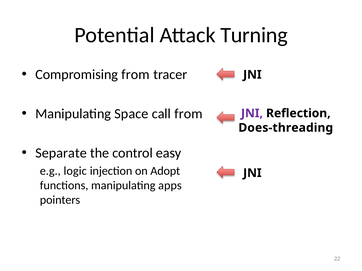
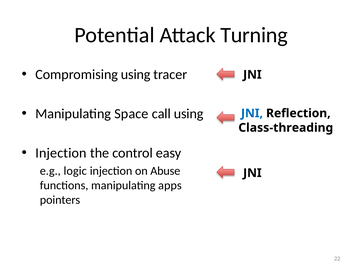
Compromising from: from -> using
call from: from -> using
JNI at (252, 113) colour: purple -> blue
Does-threading: Does-threading -> Class-threading
Separate at (61, 153): Separate -> Injection
Adopt: Adopt -> Abuse
